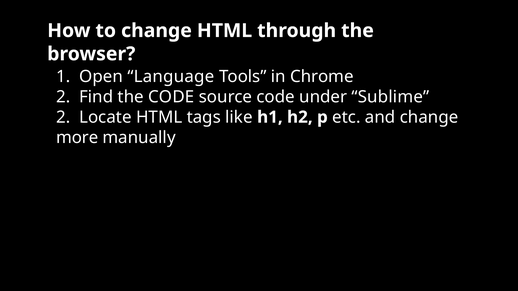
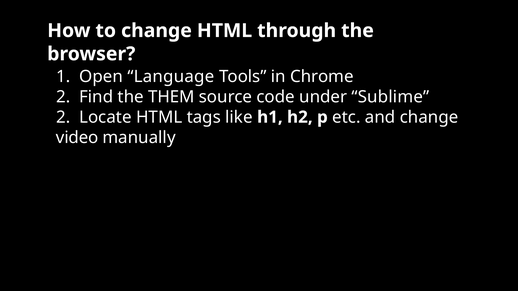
the CODE: CODE -> THEM
more: more -> video
